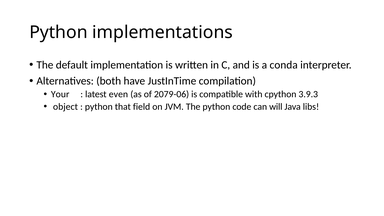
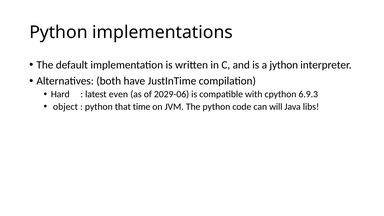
conda: conda -> jython
Your: Your -> Hard
2079-06: 2079-06 -> 2029-06
3.9.3: 3.9.3 -> 6.9.3
field: field -> time
